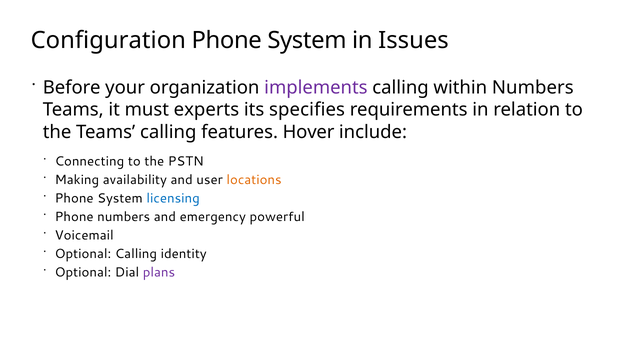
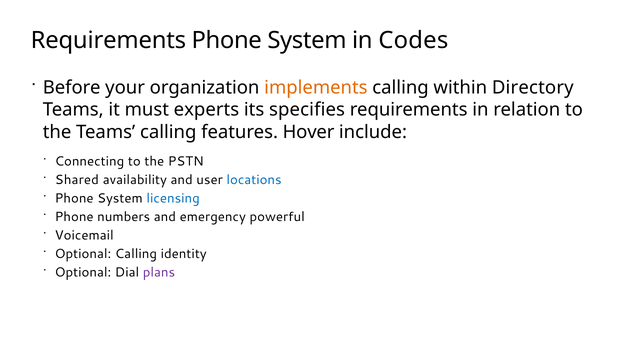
Configuration at (108, 40): Configuration -> Requirements
Issues: Issues -> Codes
implements colour: purple -> orange
within Numbers: Numbers -> Directory
Making: Making -> Shared
locations colour: orange -> blue
